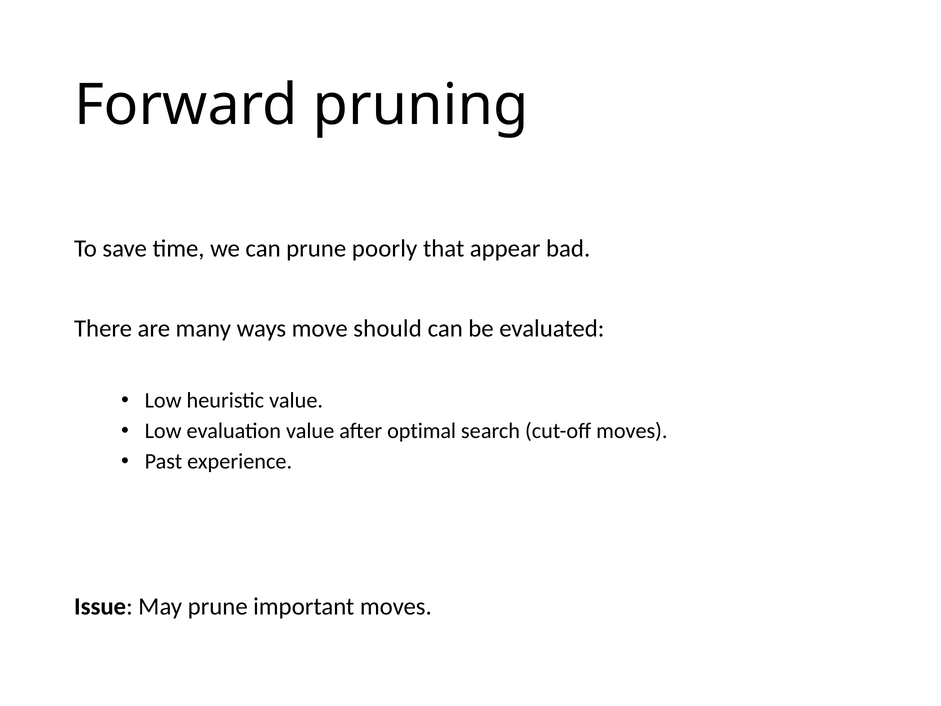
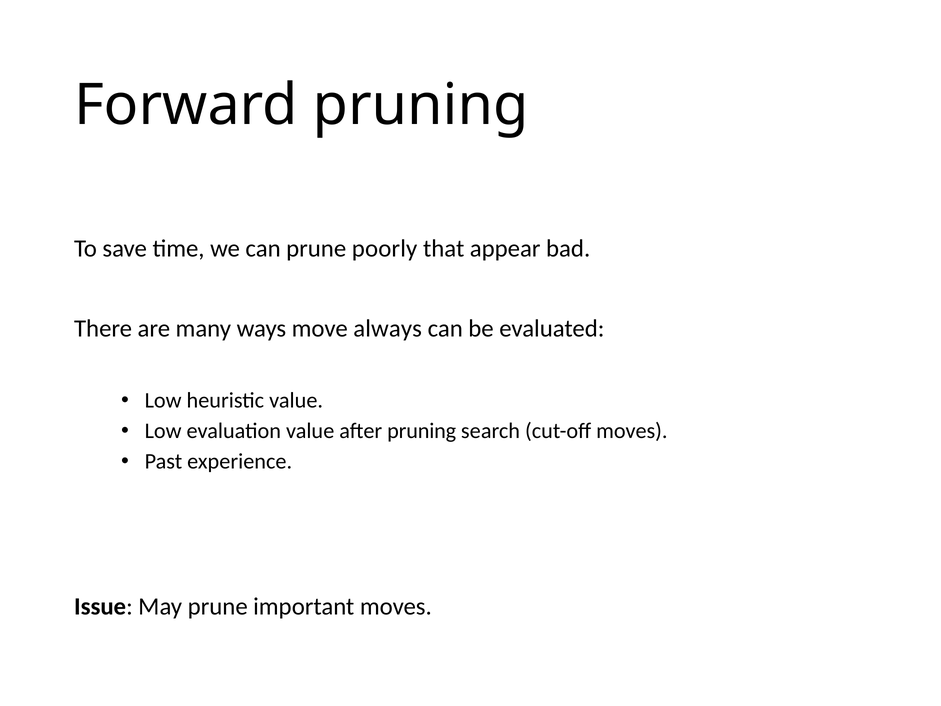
should: should -> always
after optimal: optimal -> pruning
